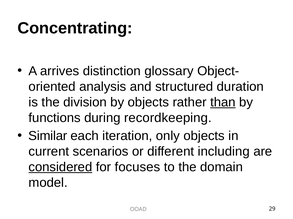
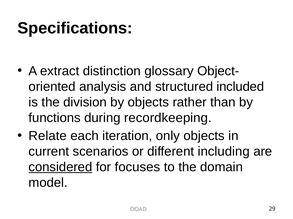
Concentrating: Concentrating -> Specifications
arrives: arrives -> extract
duration: duration -> included
than underline: present -> none
Similar: Similar -> Relate
